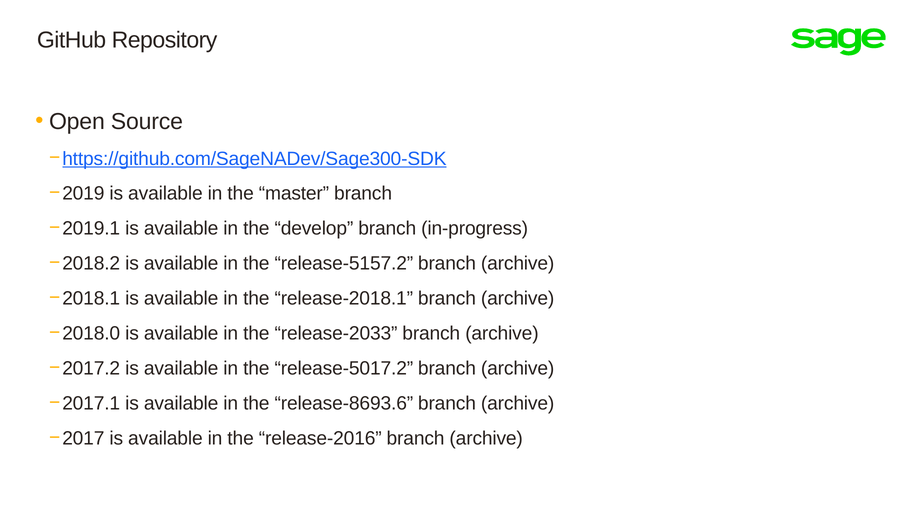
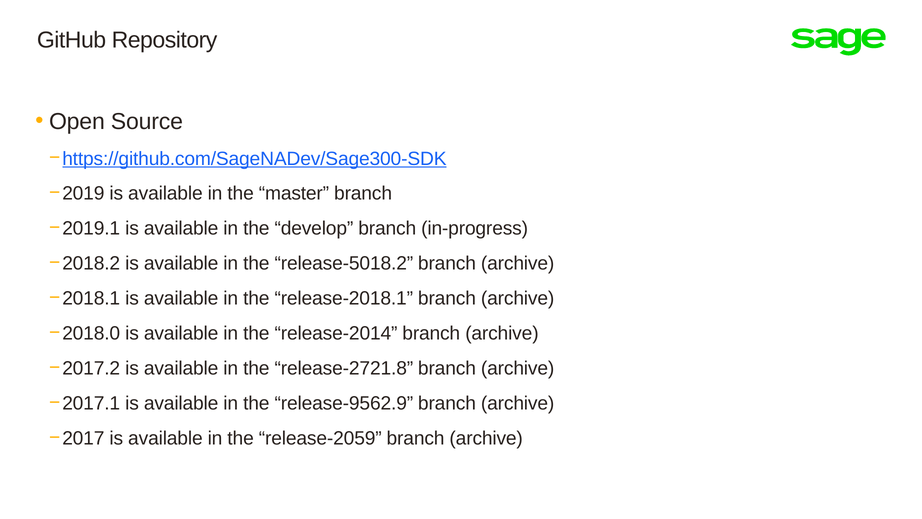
release-5157.2: release-5157.2 -> release-5018.2
release-2033: release-2033 -> release-2014
release-5017.2: release-5017.2 -> release-2721.8
release-8693.6: release-8693.6 -> release-9562.9
release-2016: release-2016 -> release-2059
